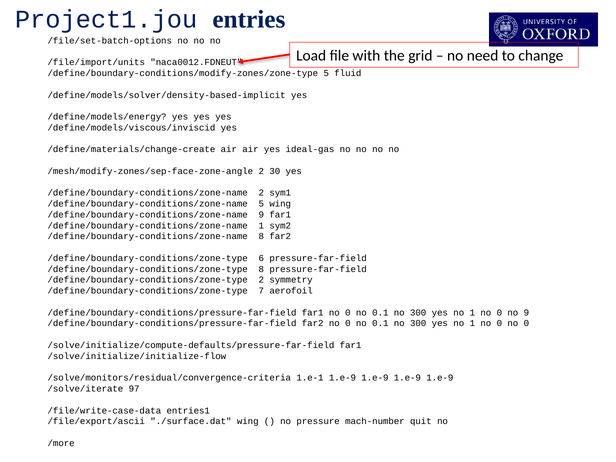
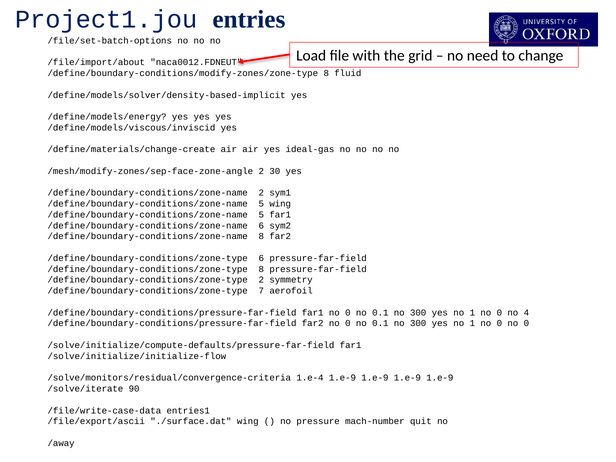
/file/import/units: /file/import/units -> /file/import/about
/define/boundary-conditions/modify-zones/zone-type 5: 5 -> 8
9 at (261, 215): 9 -> 5
/define/boundary-conditions/zone-name 1: 1 -> 6
no 9: 9 -> 4
1.e-1: 1.e-1 -> 1.e-4
97: 97 -> 90
/more: /more -> /away
